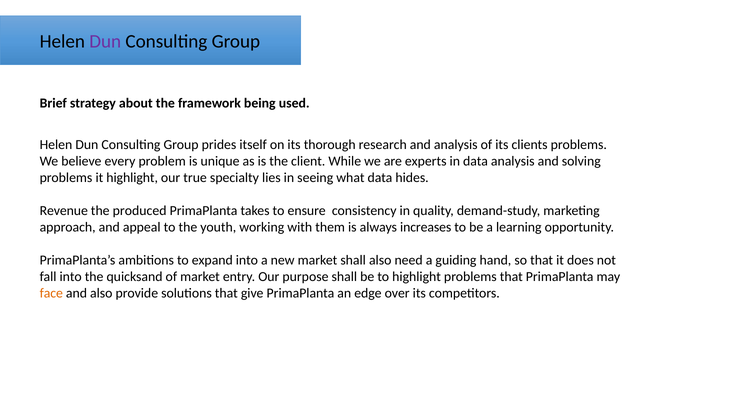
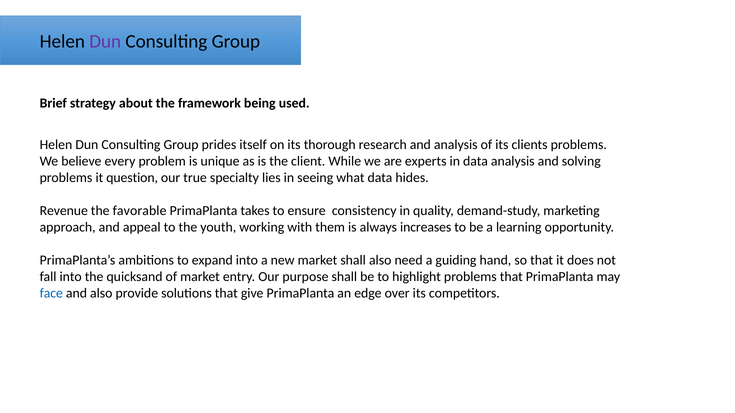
it highlight: highlight -> question
produced: produced -> favorable
face colour: orange -> blue
